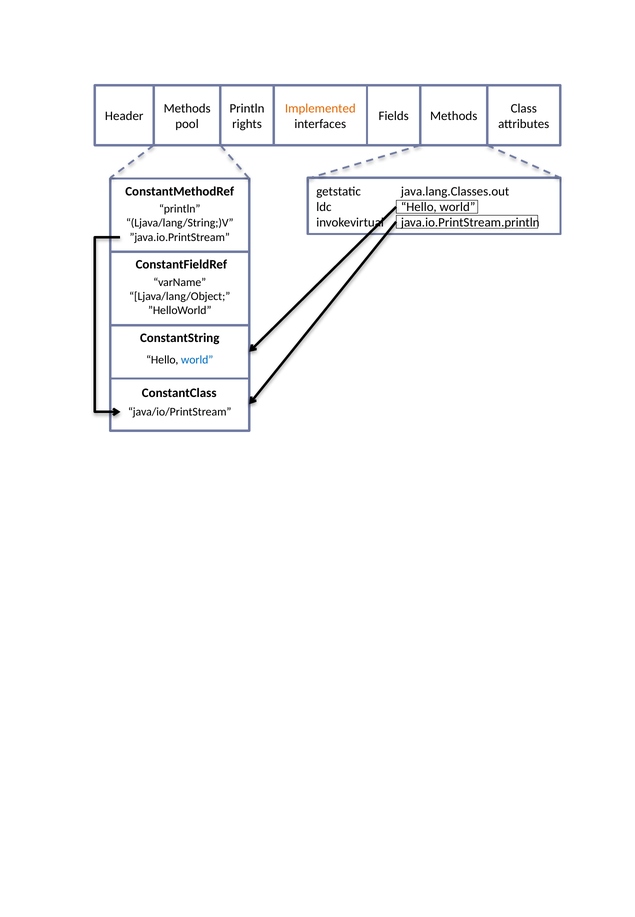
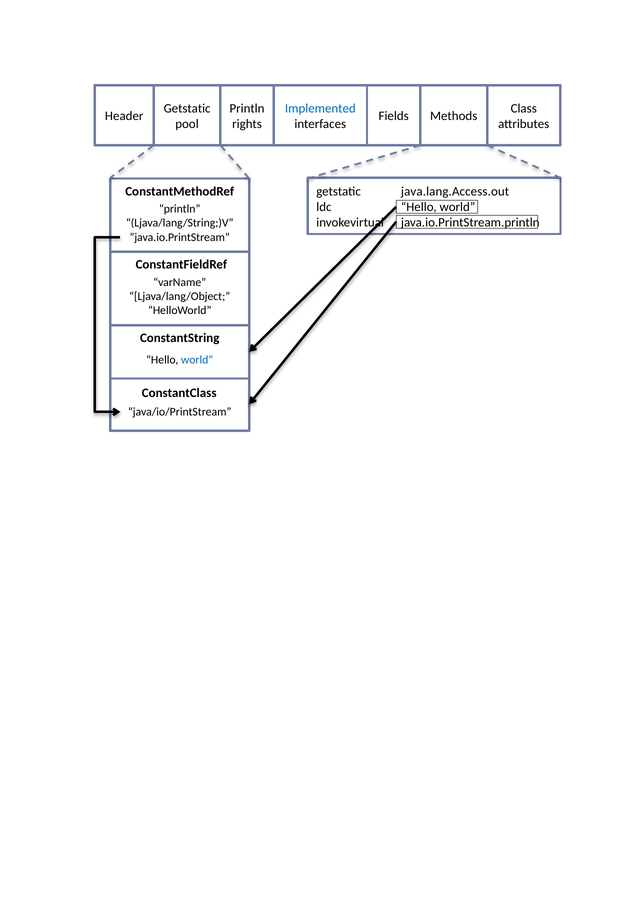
Methods at (187, 108): Methods -> Getstatic
Implemented colour: orange -> blue
java.lang.Classes.out: java.lang.Classes.out -> java.lang.Access.out
